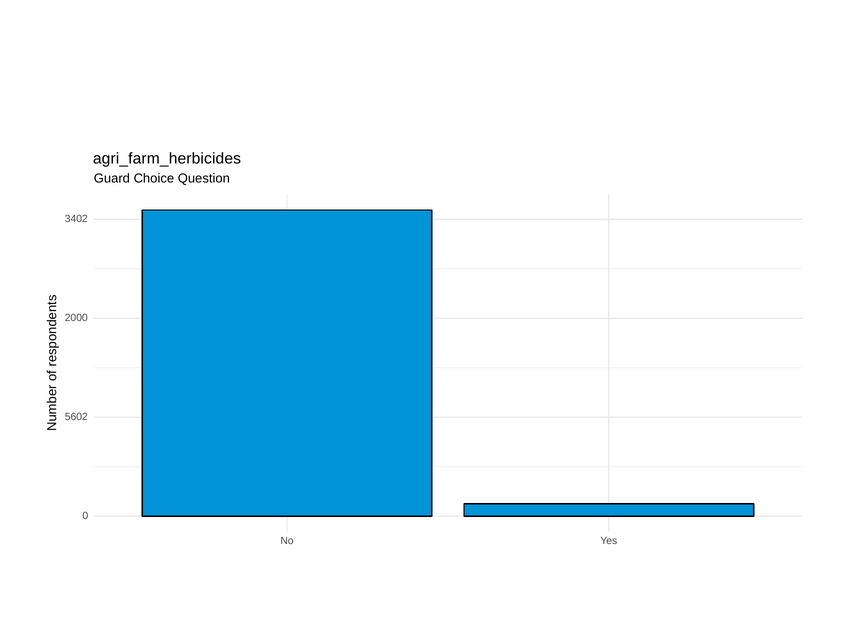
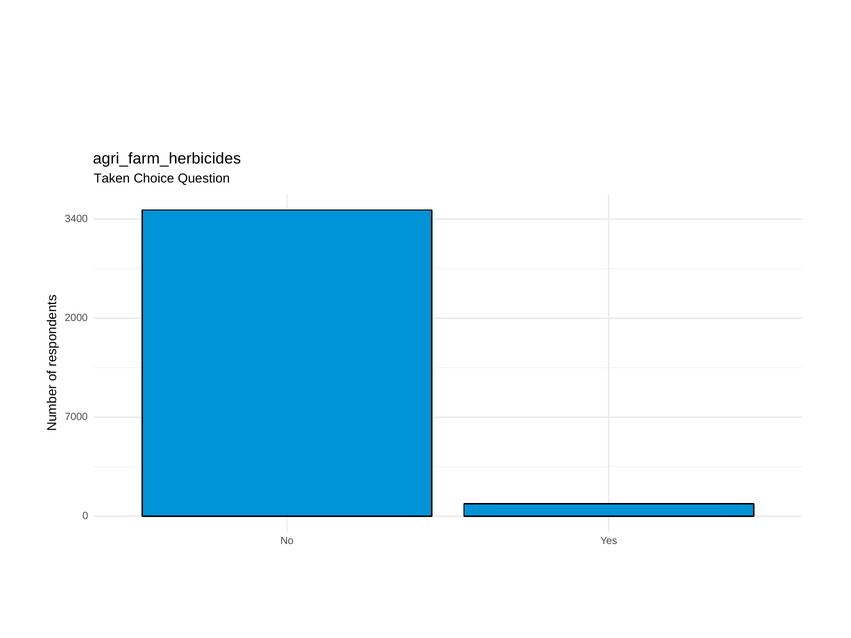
Guard: Guard -> Taken
3402: 3402 -> 3400
5602: 5602 -> 7000
